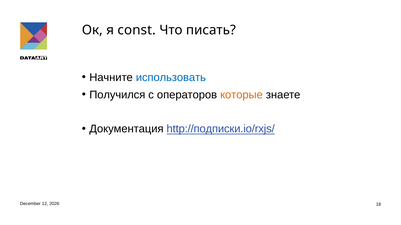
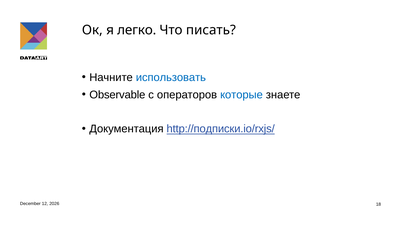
const: const -> легко
Получился: Получился -> Observable
которые colour: orange -> blue
